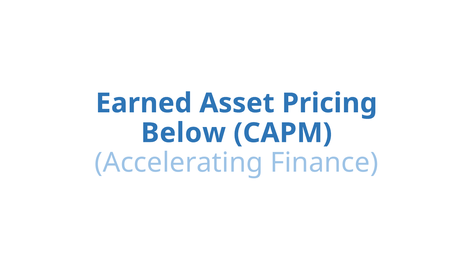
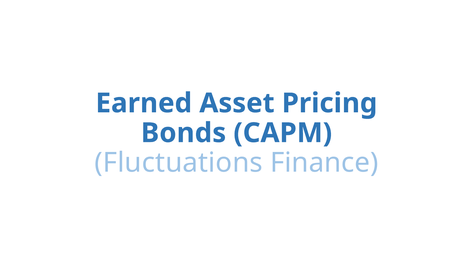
Below: Below -> Bonds
Accelerating: Accelerating -> Fluctuations
